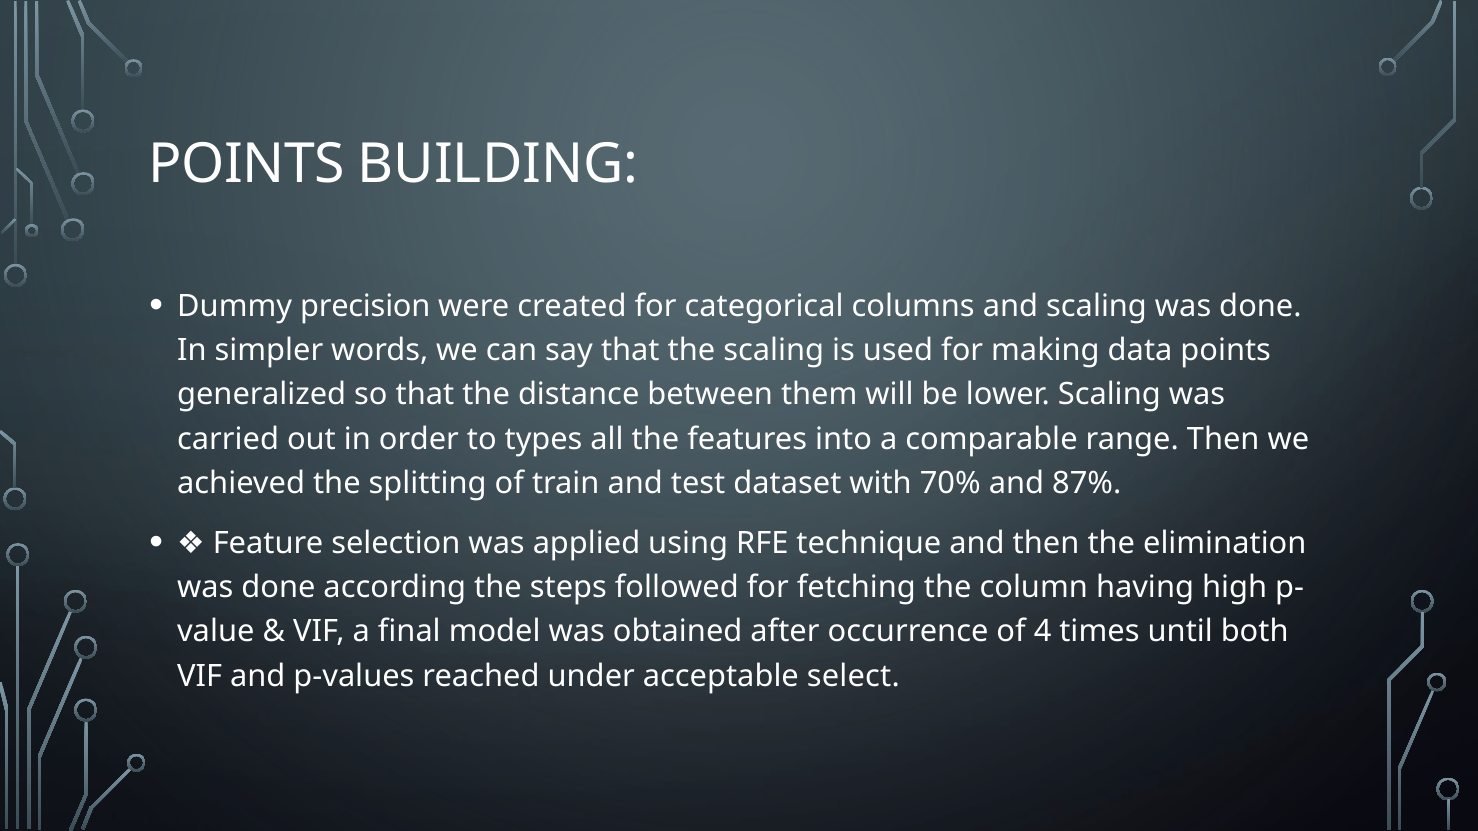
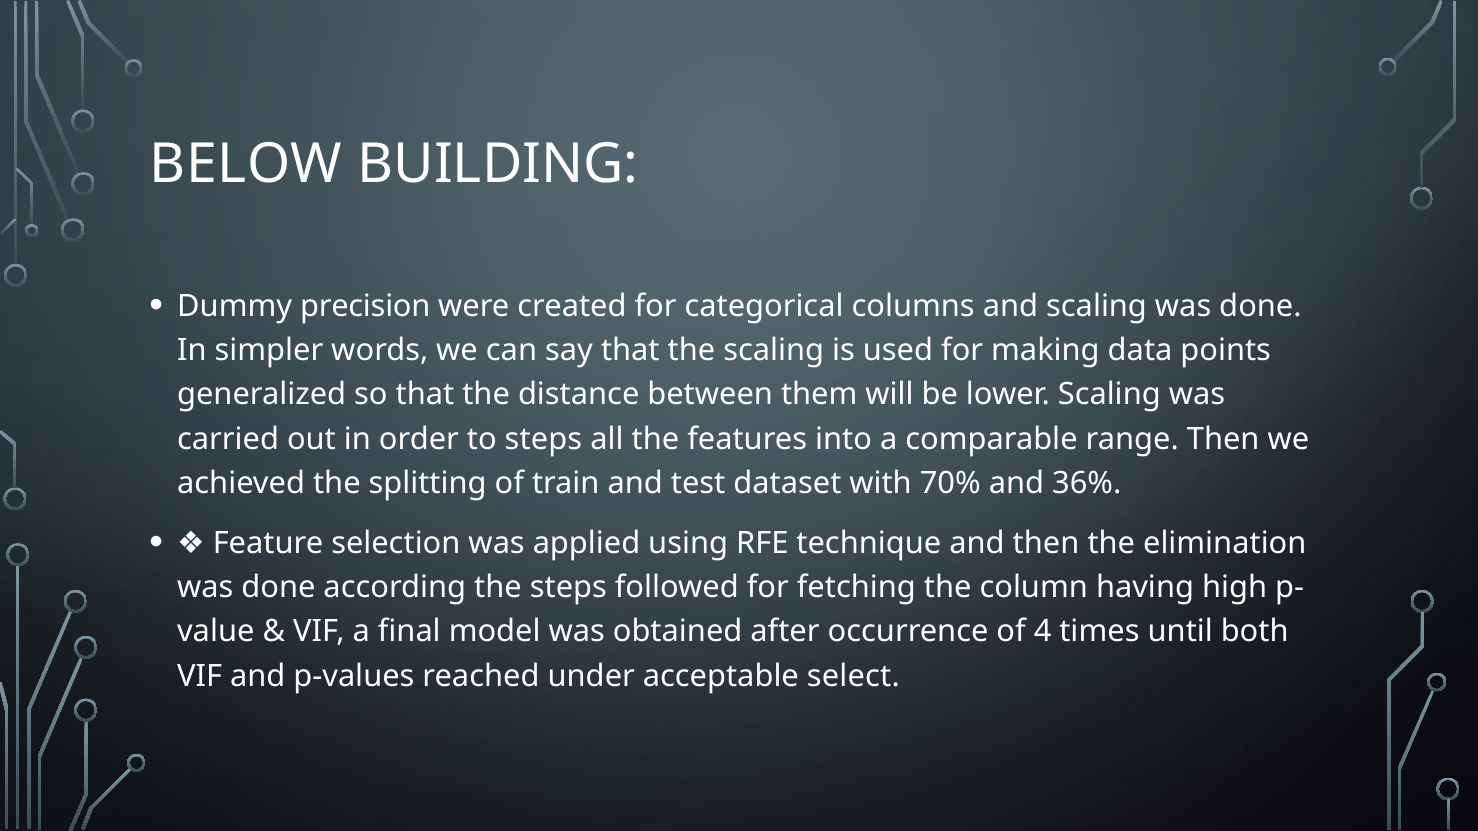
POINTS at (247, 164): POINTS -> BELOW
to types: types -> steps
87%: 87% -> 36%
